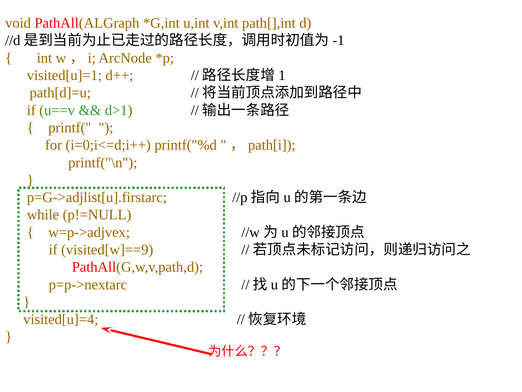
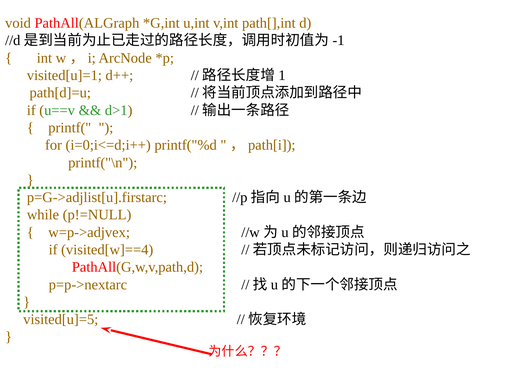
visited[w]==9: visited[w]==9 -> visited[w]==4
visited[u]=4: visited[u]=4 -> visited[u]=5
